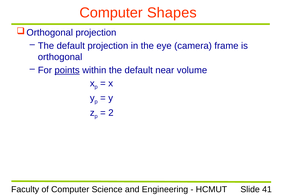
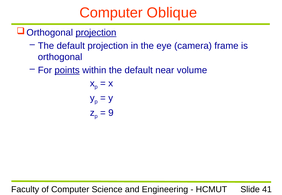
Shapes: Shapes -> Oblique
projection at (96, 33) underline: none -> present
2: 2 -> 9
